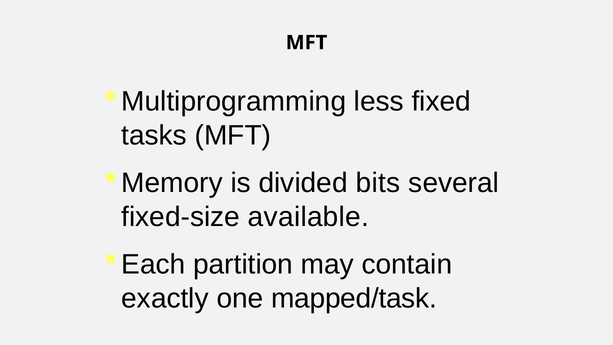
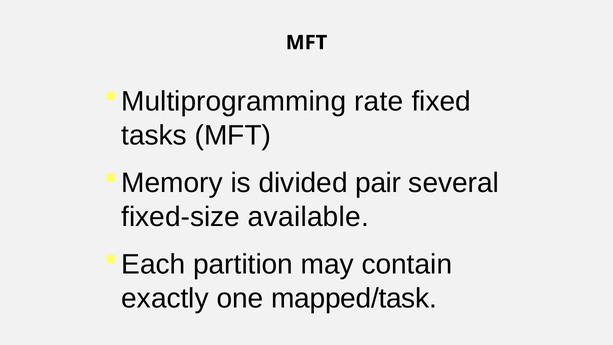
less: less -> rate
bits: bits -> pair
